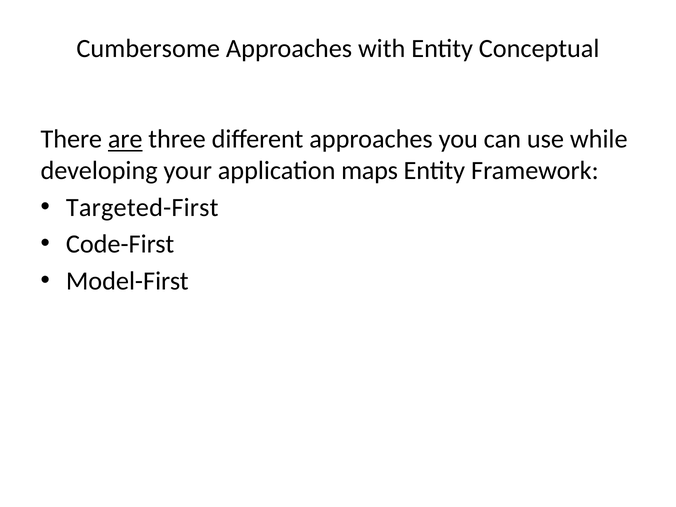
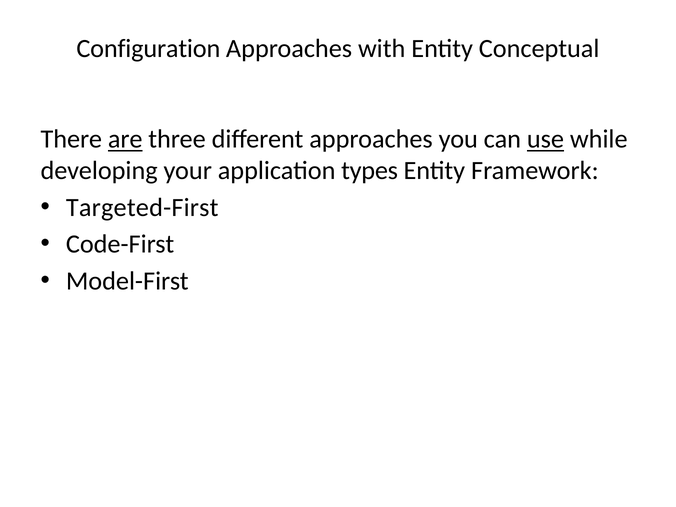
Cumbersome: Cumbersome -> Configuration
use underline: none -> present
maps: maps -> types
